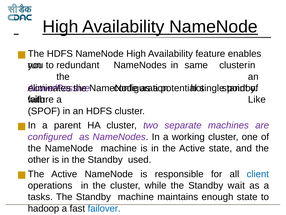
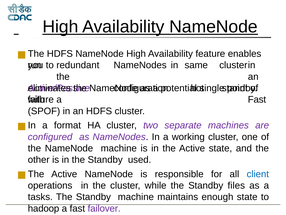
Like at (257, 99): Like -> Fast
parent: parent -> format
wait: wait -> files
failover colour: blue -> purple
